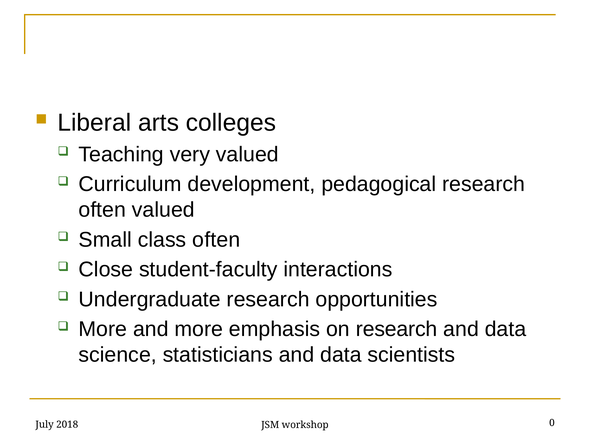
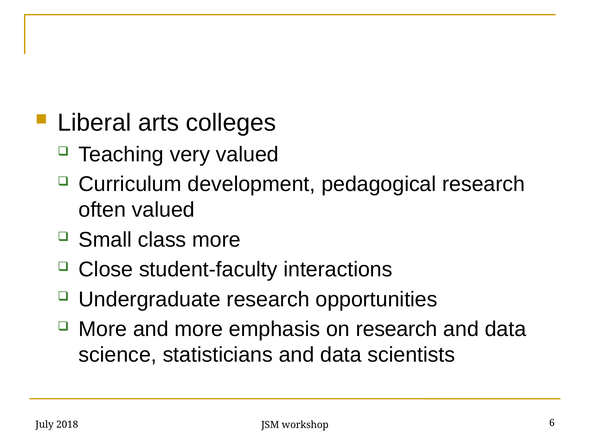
class often: often -> more
0: 0 -> 6
